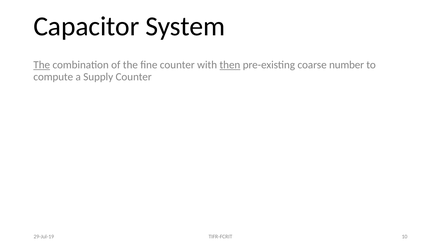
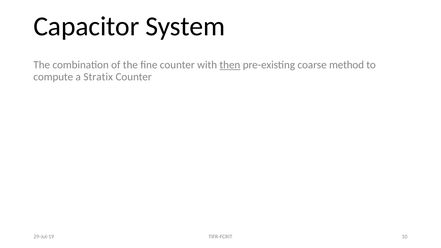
The at (42, 65) underline: present -> none
number: number -> method
Supply: Supply -> Stratix
